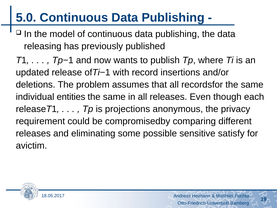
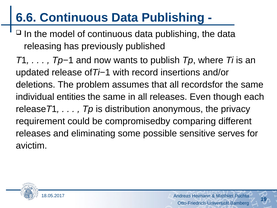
5.0: 5.0 -> 6.6
projections: projections -> distribution
satisfy: satisfy -> serves
